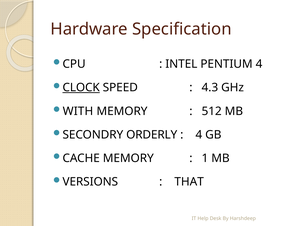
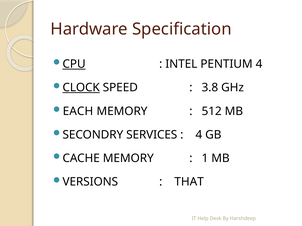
CPU underline: none -> present
4.3: 4.3 -> 3.8
WITH: WITH -> EACH
ORDERLY: ORDERLY -> SERVICES
